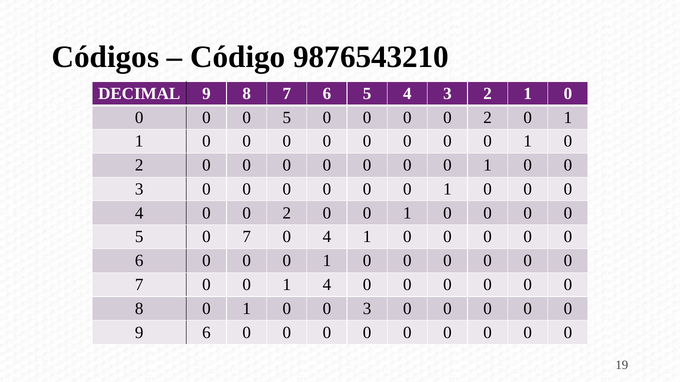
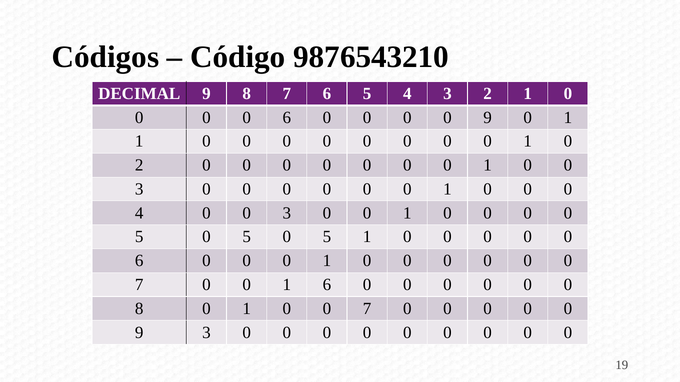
5 at (287, 118): 5 -> 6
2 at (488, 118): 2 -> 9
4 0 0 2: 2 -> 3
7 at (247, 237): 7 -> 5
4 at (327, 237): 4 -> 5
1 4: 4 -> 6
3 at (367, 309): 3 -> 7
9 6: 6 -> 3
